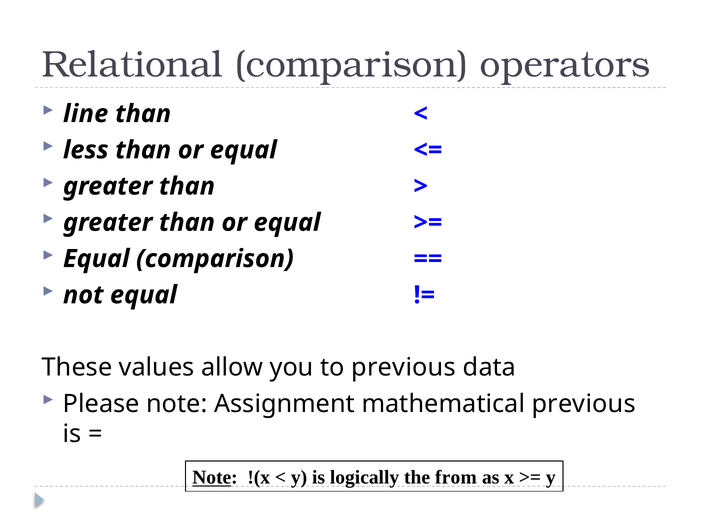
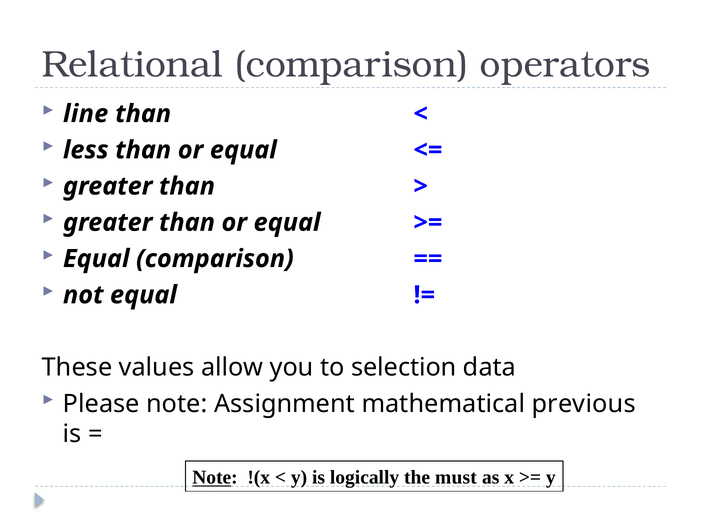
to previous: previous -> selection
from: from -> must
